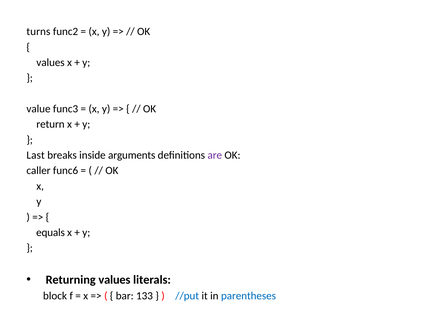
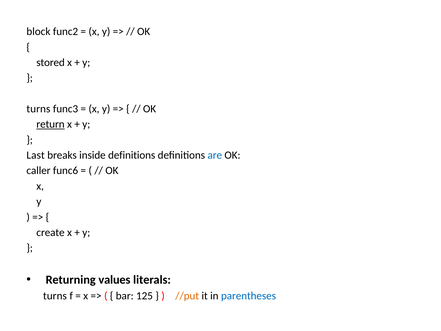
turns: turns -> block
values at (51, 63): values -> stored
value at (38, 109): value -> turns
return underline: none -> present
inside arguments: arguments -> definitions
are colour: purple -> blue
equals: equals -> create
block at (55, 296): block -> turns
133: 133 -> 125
//put colour: blue -> orange
